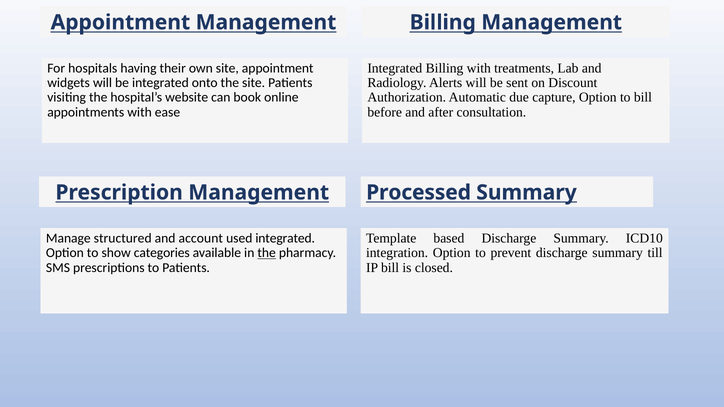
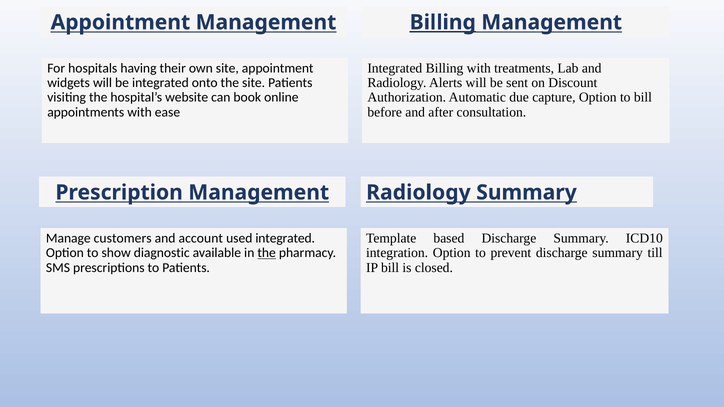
Billing at (443, 22) underline: none -> present
Processed at (419, 193): Processed -> Radiology
structured: structured -> customers
categories: categories -> diagnostic
